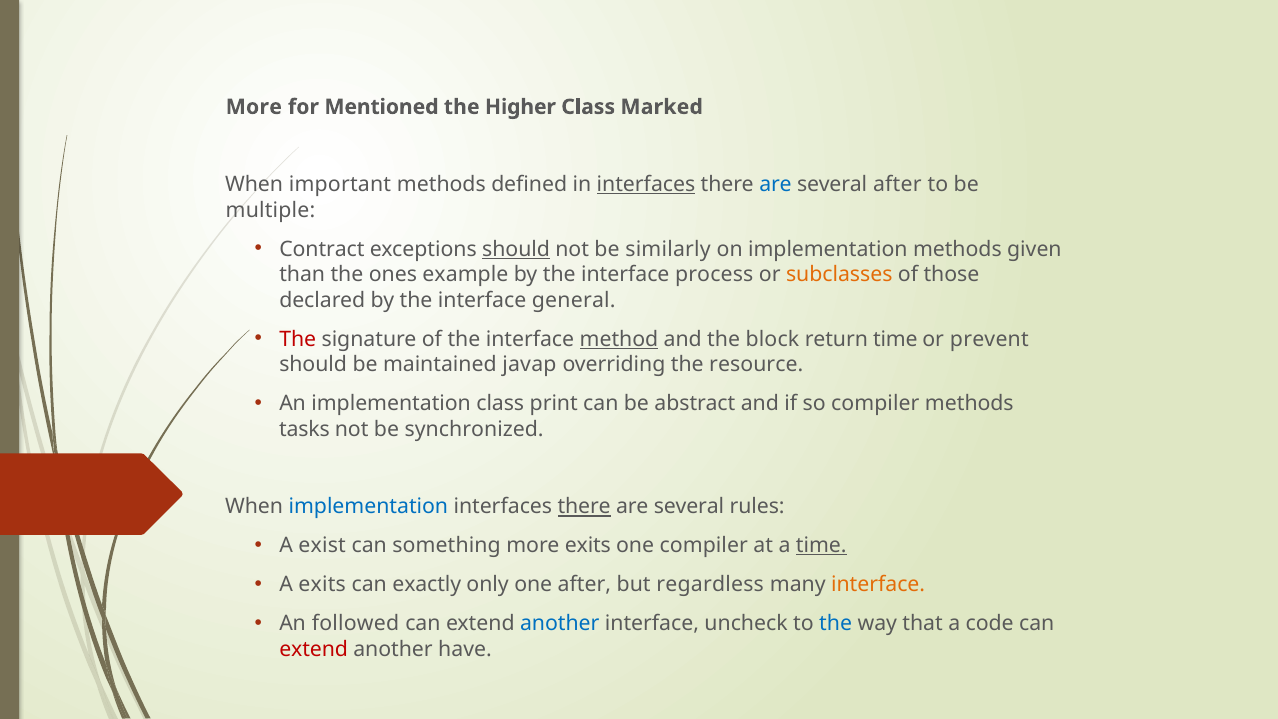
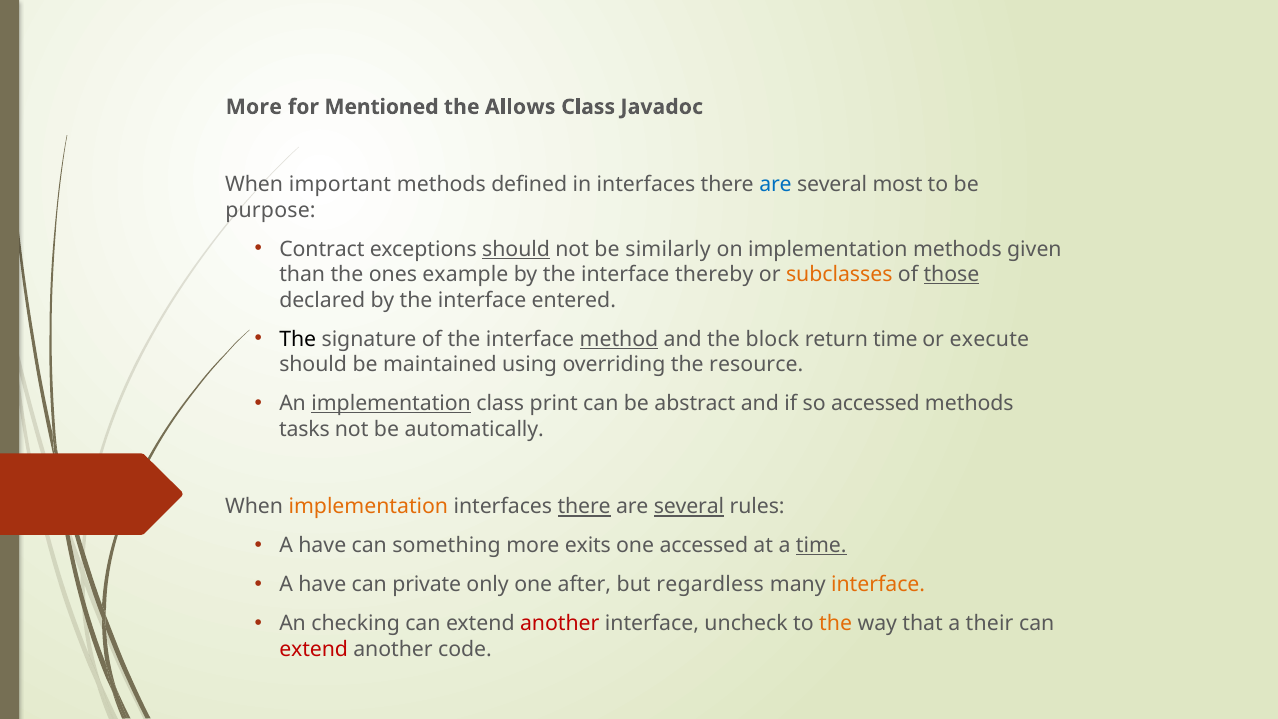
Higher: Higher -> Allows
Marked: Marked -> Javadoc
interfaces at (646, 185) underline: present -> none
several after: after -> most
multiple: multiple -> purpose
process: process -> thereby
those underline: none -> present
general: general -> entered
The at (298, 339) colour: red -> black
prevent: prevent -> execute
javap: javap -> using
implementation at (391, 403) underline: none -> present
so compiler: compiler -> accessed
synchronized: synchronized -> automatically
implementation at (368, 507) colour: blue -> orange
several at (689, 507) underline: none -> present
exist at (322, 546): exist -> have
one compiler: compiler -> accessed
exits at (322, 584): exits -> have
exactly: exactly -> private
followed: followed -> checking
another at (560, 623) colour: blue -> red
the at (836, 623) colour: blue -> orange
code: code -> their
have: have -> code
